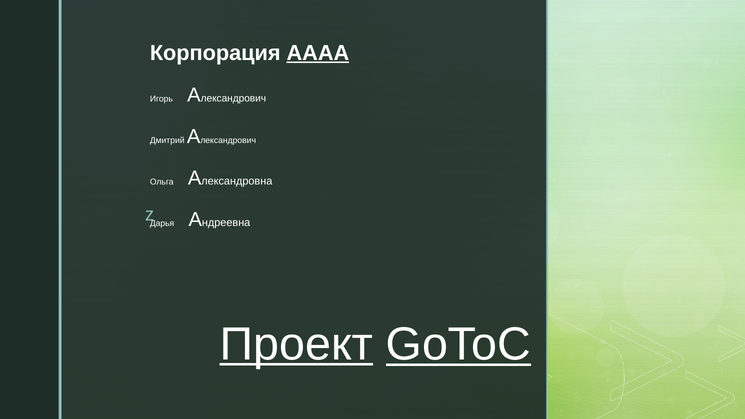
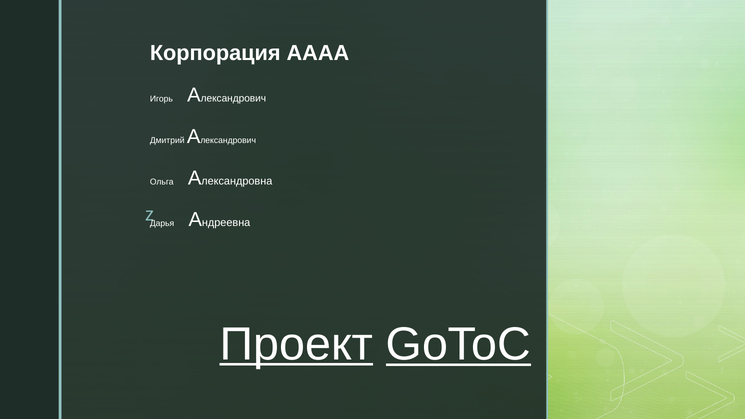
АААА underline: present -> none
